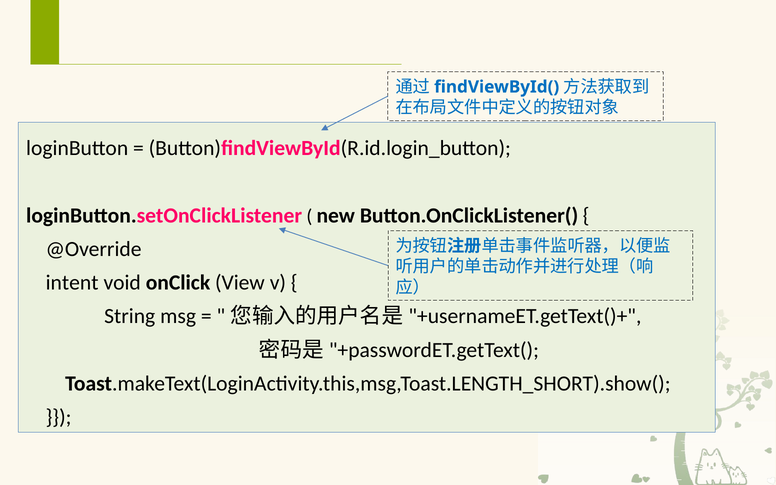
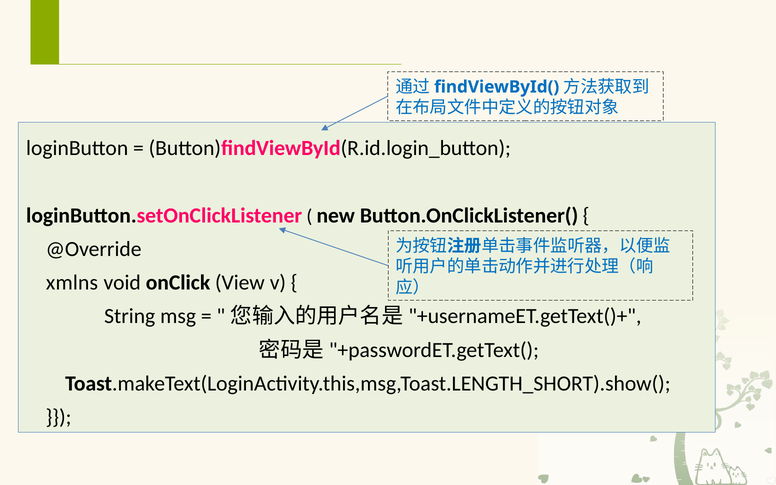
intent: intent -> xmlns
